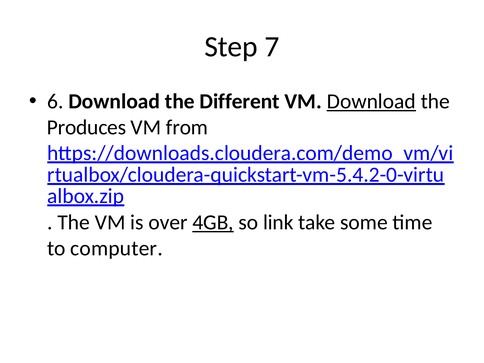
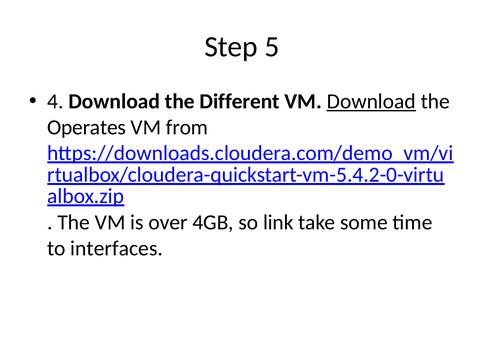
7: 7 -> 5
6: 6 -> 4
Produces: Produces -> Operates
4GB underline: present -> none
computer: computer -> interfaces
